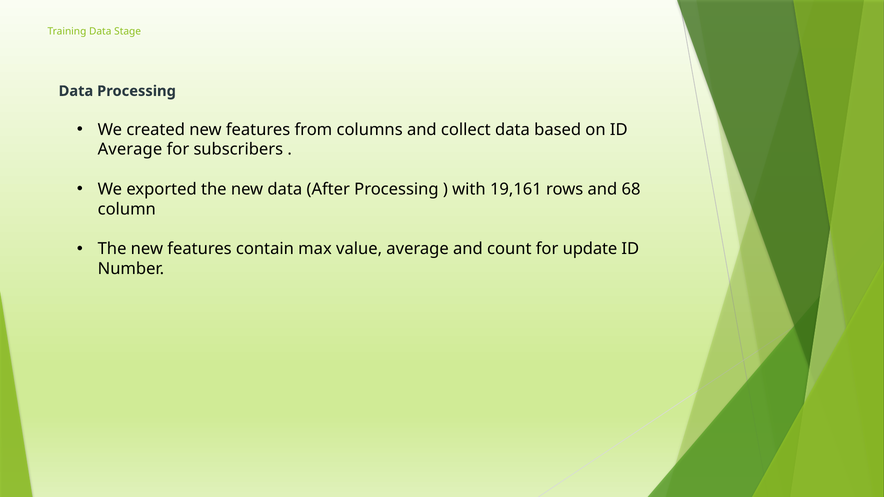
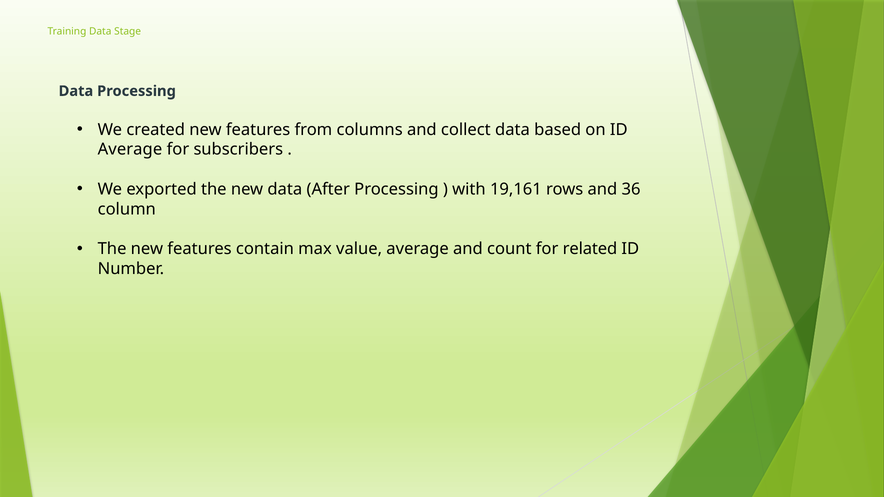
68: 68 -> 36
update: update -> related
